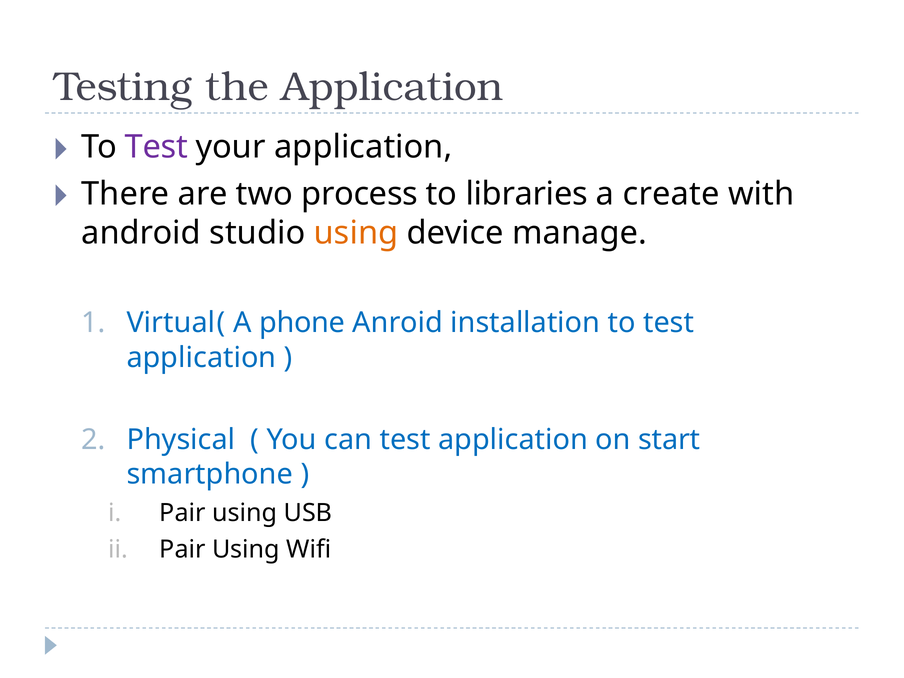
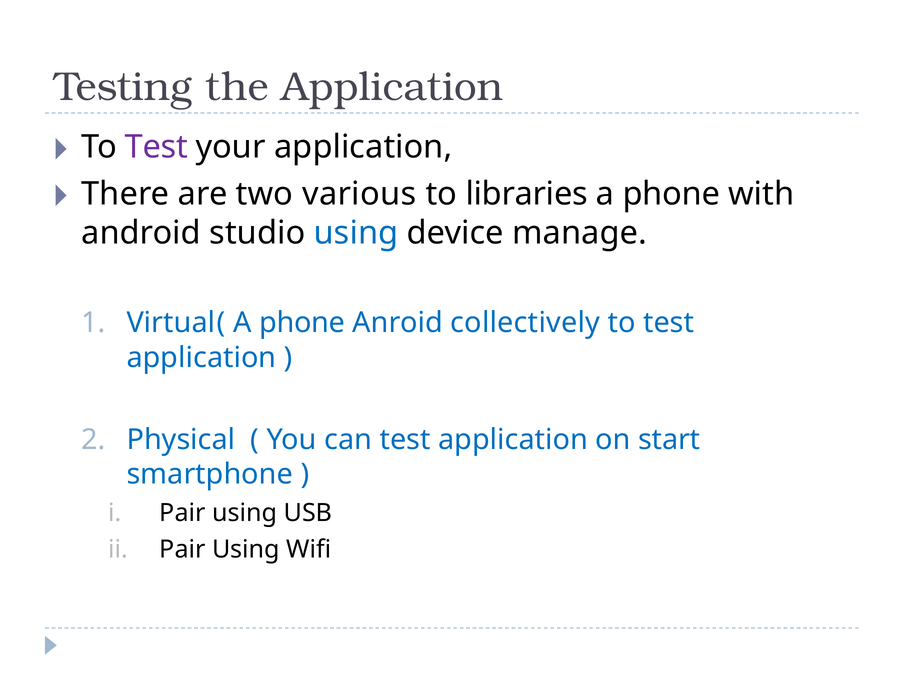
process: process -> various
create at (671, 194): create -> phone
using at (356, 233) colour: orange -> blue
installation: installation -> collectively
